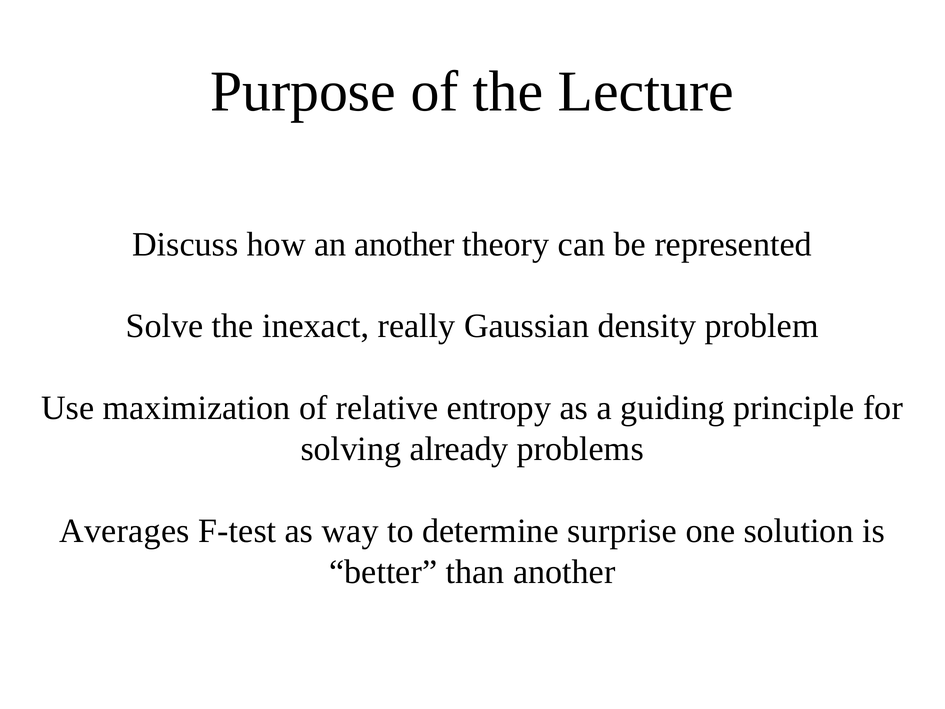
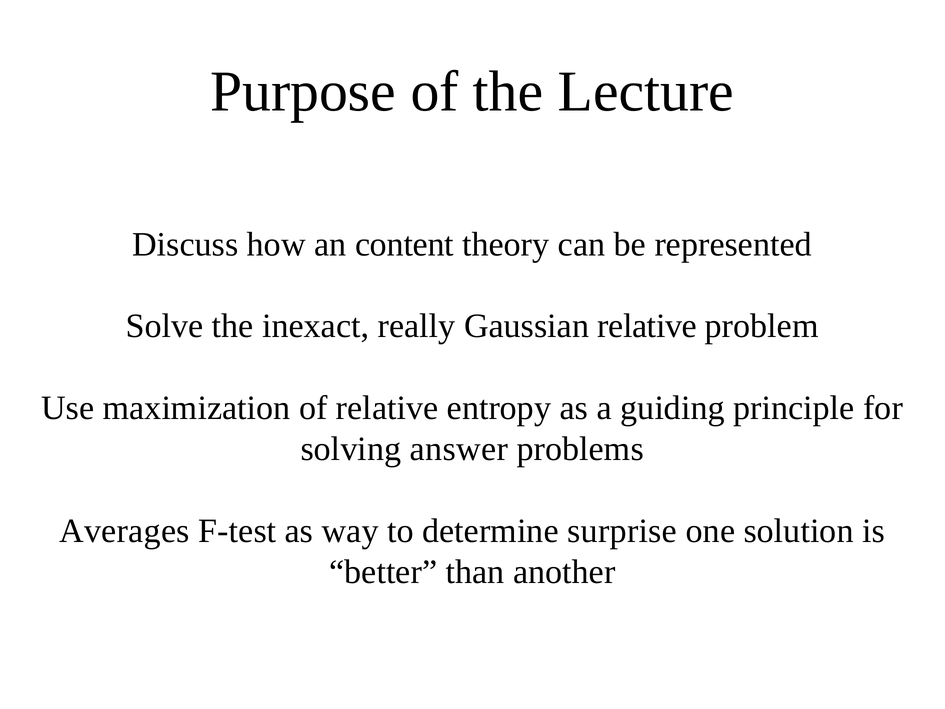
an another: another -> content
Gaussian density: density -> relative
already: already -> answer
